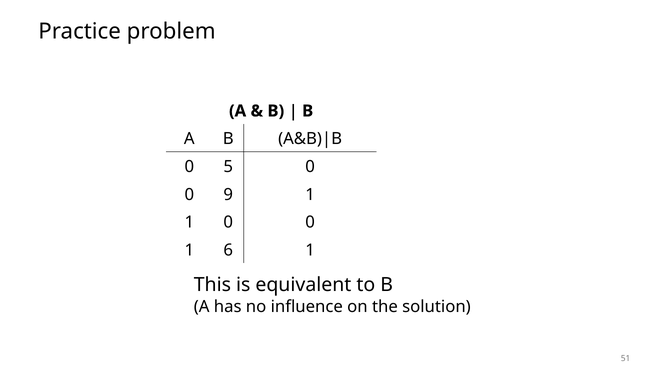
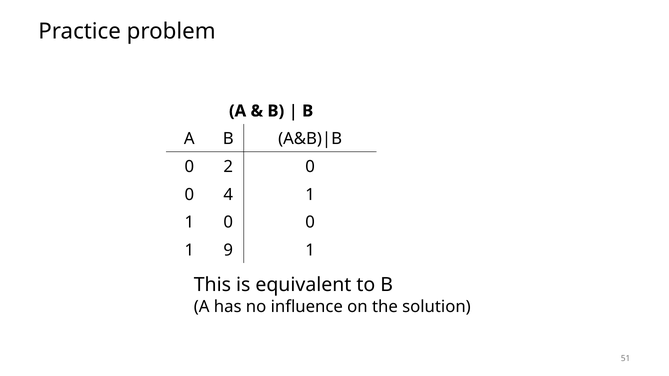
5: 5 -> 2
9: 9 -> 4
6: 6 -> 9
